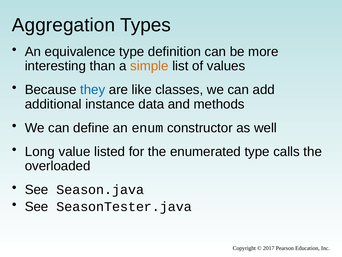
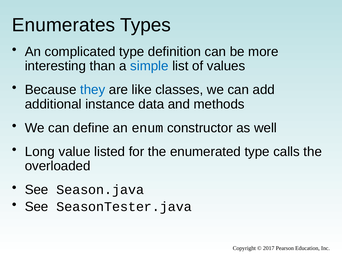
Aggregation: Aggregation -> Enumerates
equivalence: equivalence -> complicated
simple colour: orange -> blue
